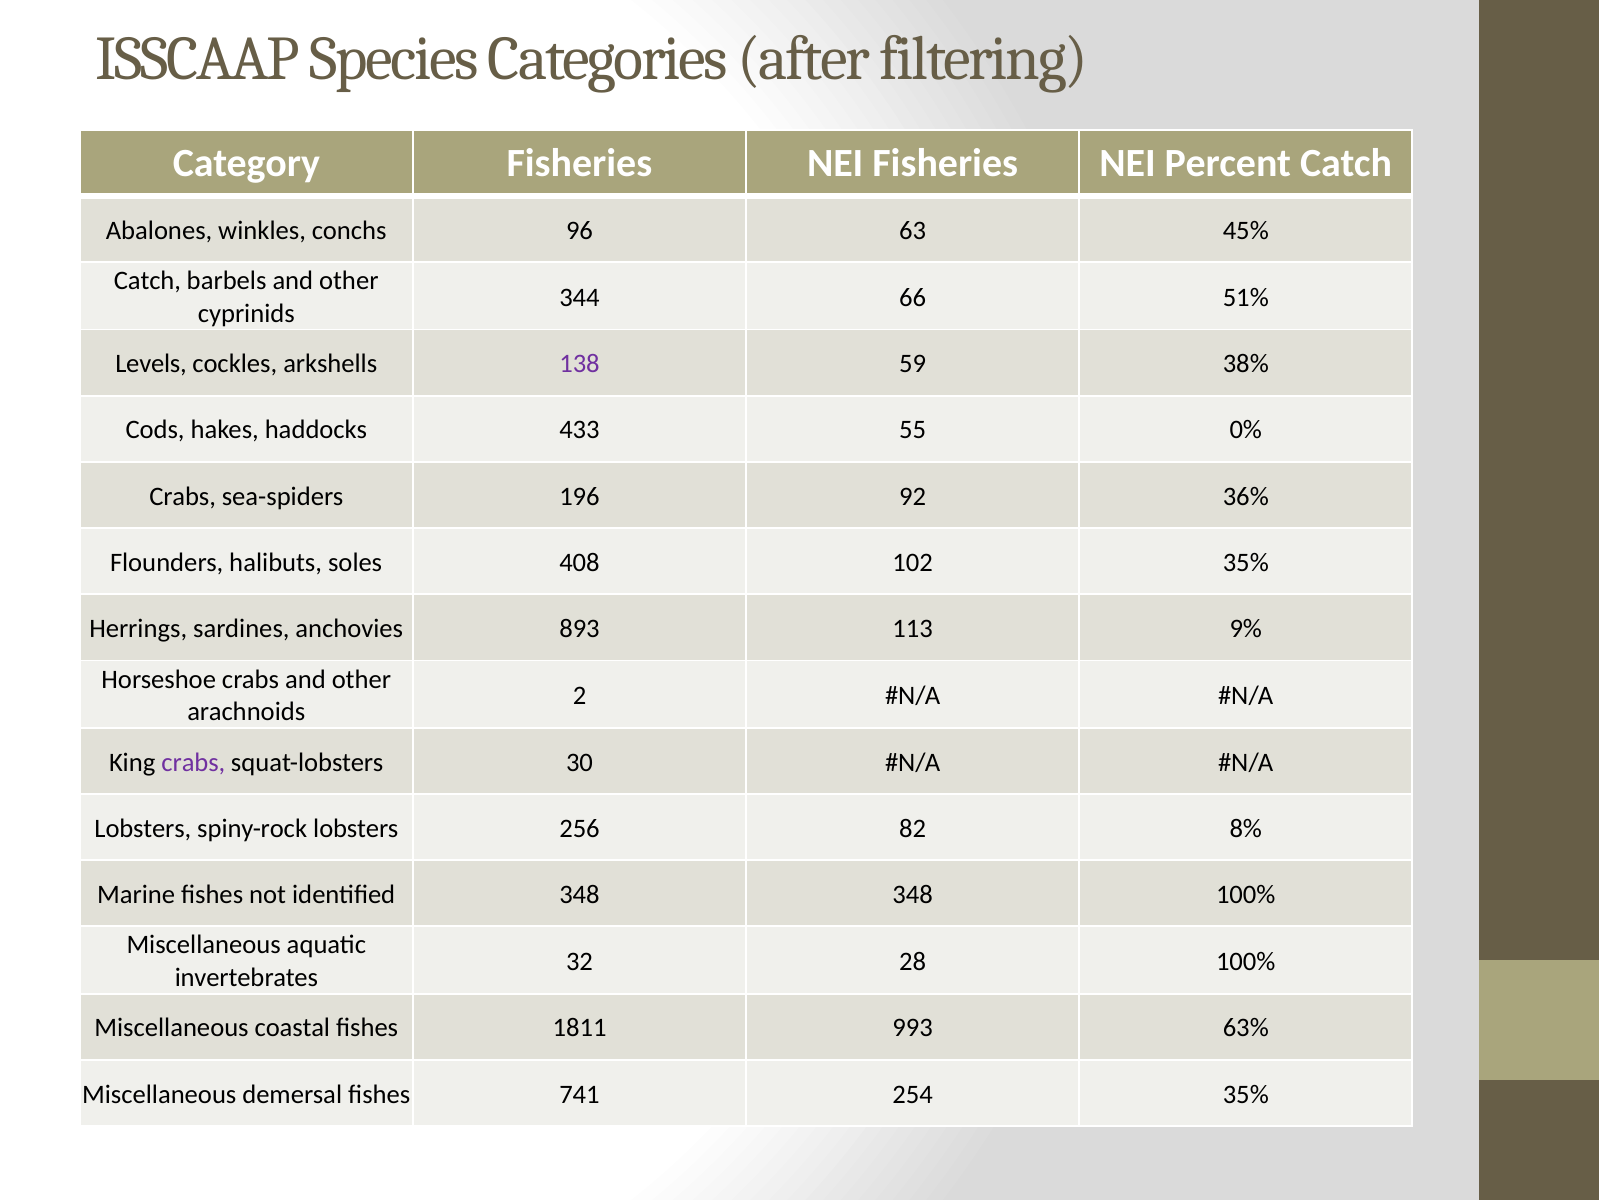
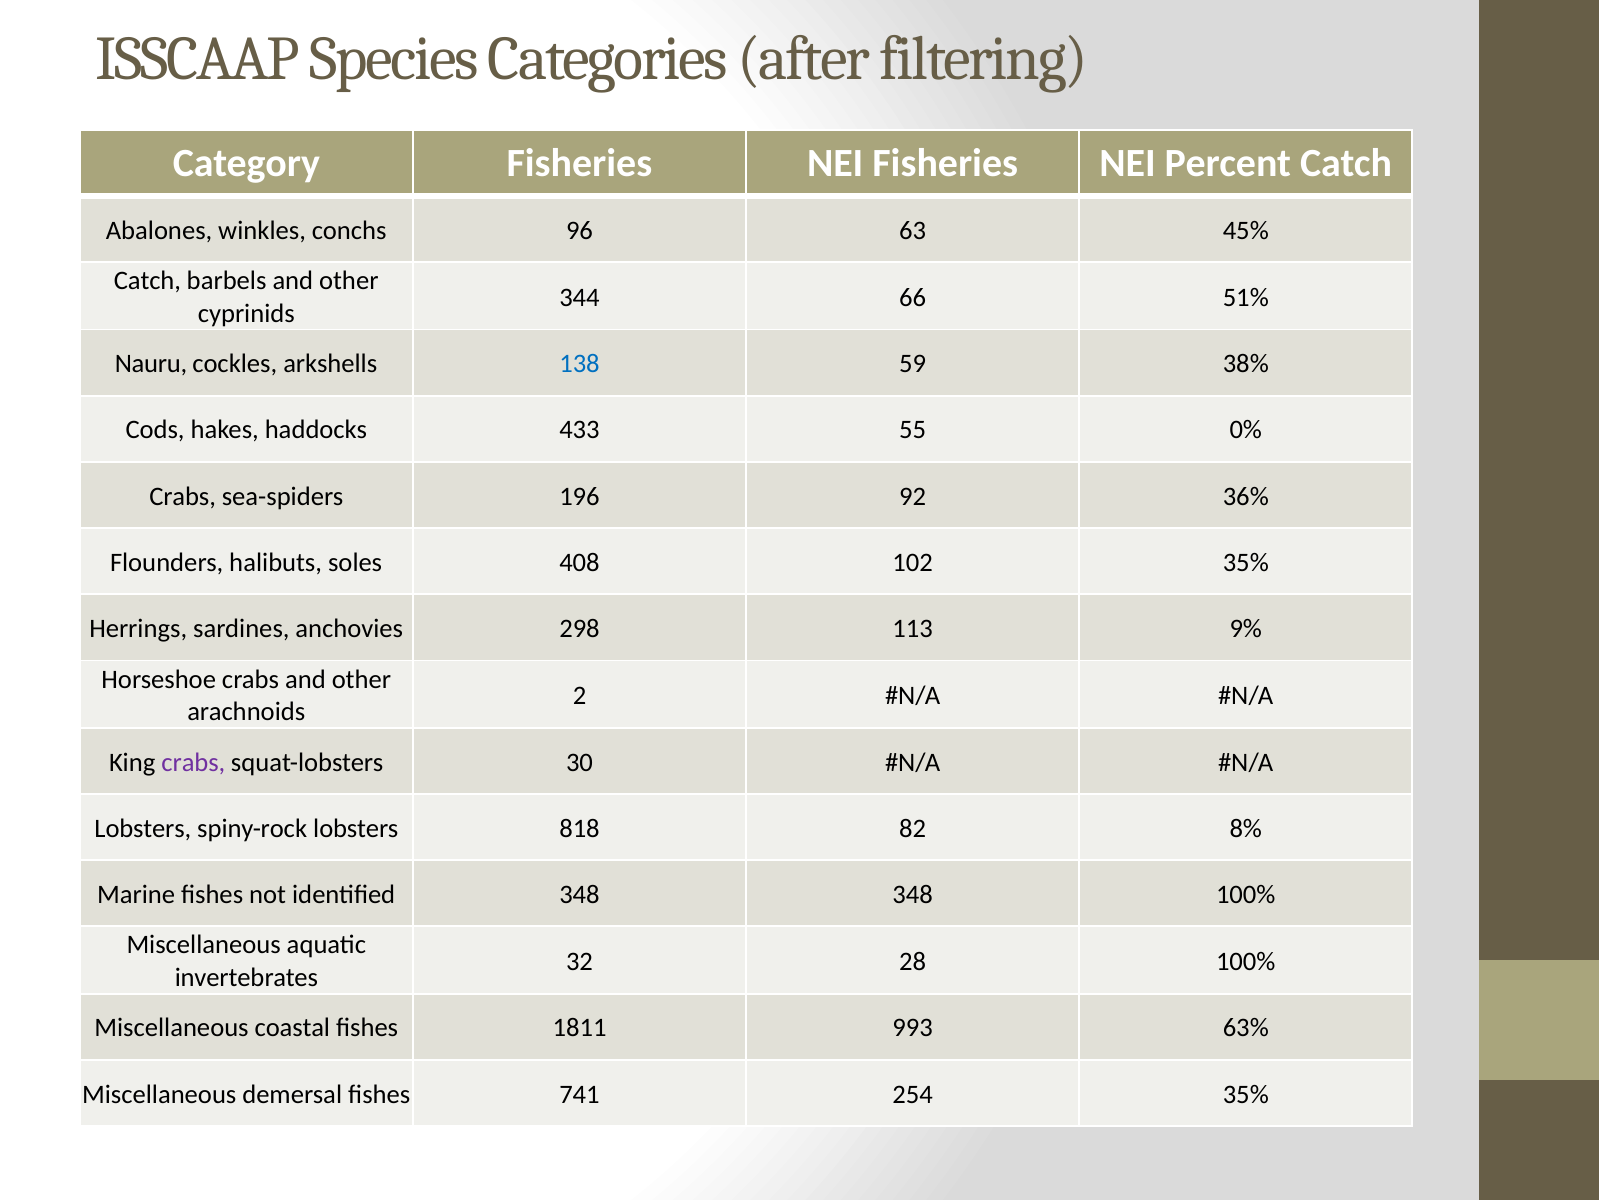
Levels: Levels -> Nauru
138 colour: purple -> blue
893: 893 -> 298
256: 256 -> 818
